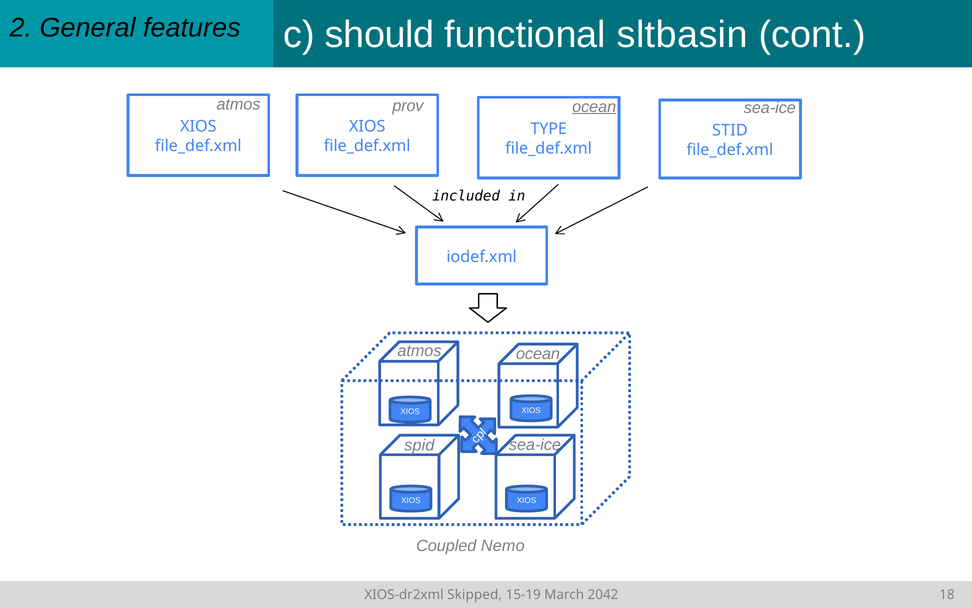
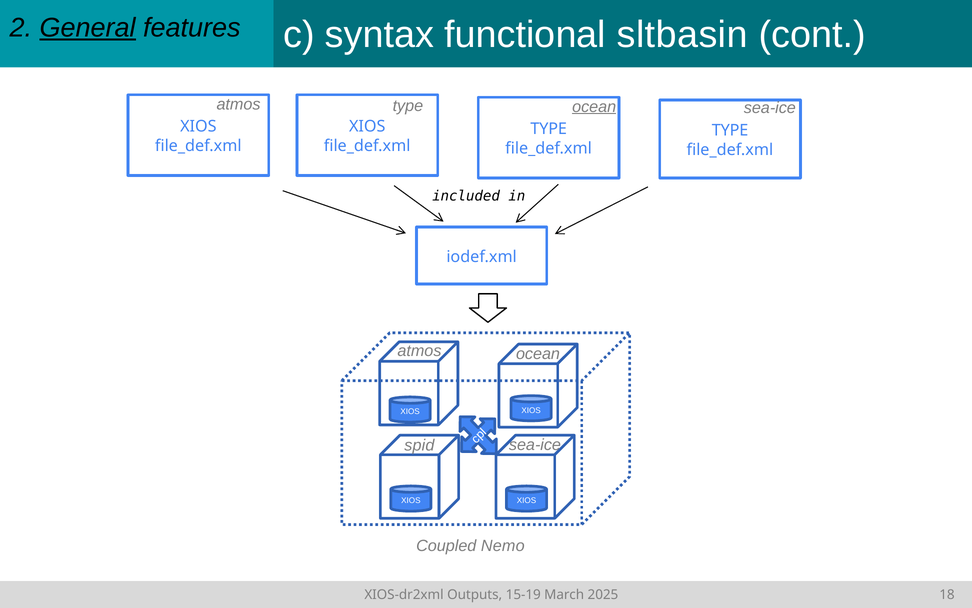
General underline: none -> present
should: should -> syntax
atmos prov: prov -> type
STID at (730, 130): STID -> TYPE
Skipped: Skipped -> Outputs
2042: 2042 -> 2025
